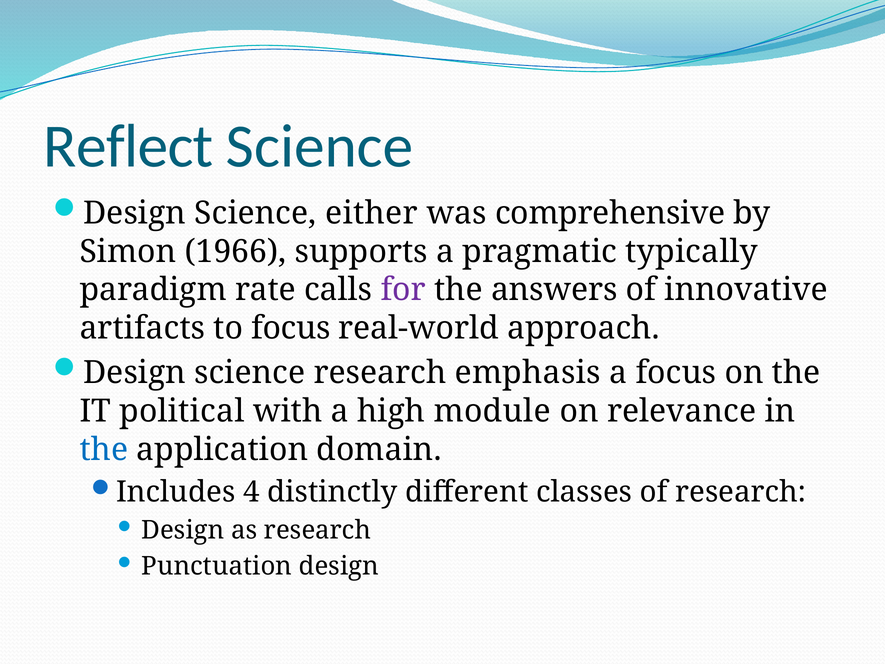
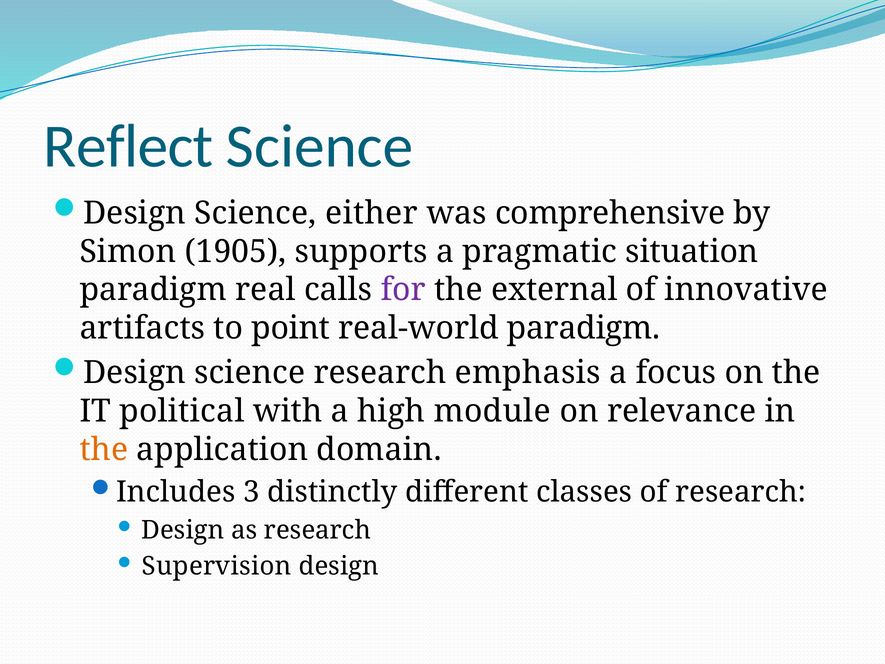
1966: 1966 -> 1905
typically: typically -> situation
rate: rate -> real
answers: answers -> external
to focus: focus -> point
real-world approach: approach -> paradigm
the at (104, 449) colour: blue -> orange
4: 4 -> 3
Punctuation: Punctuation -> Supervision
